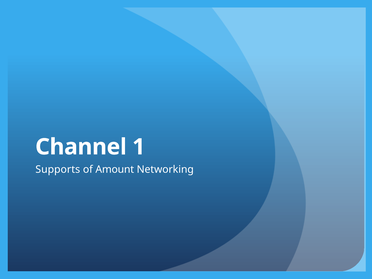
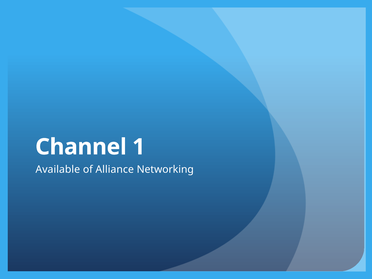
Supports: Supports -> Available
Amount: Amount -> Alliance
